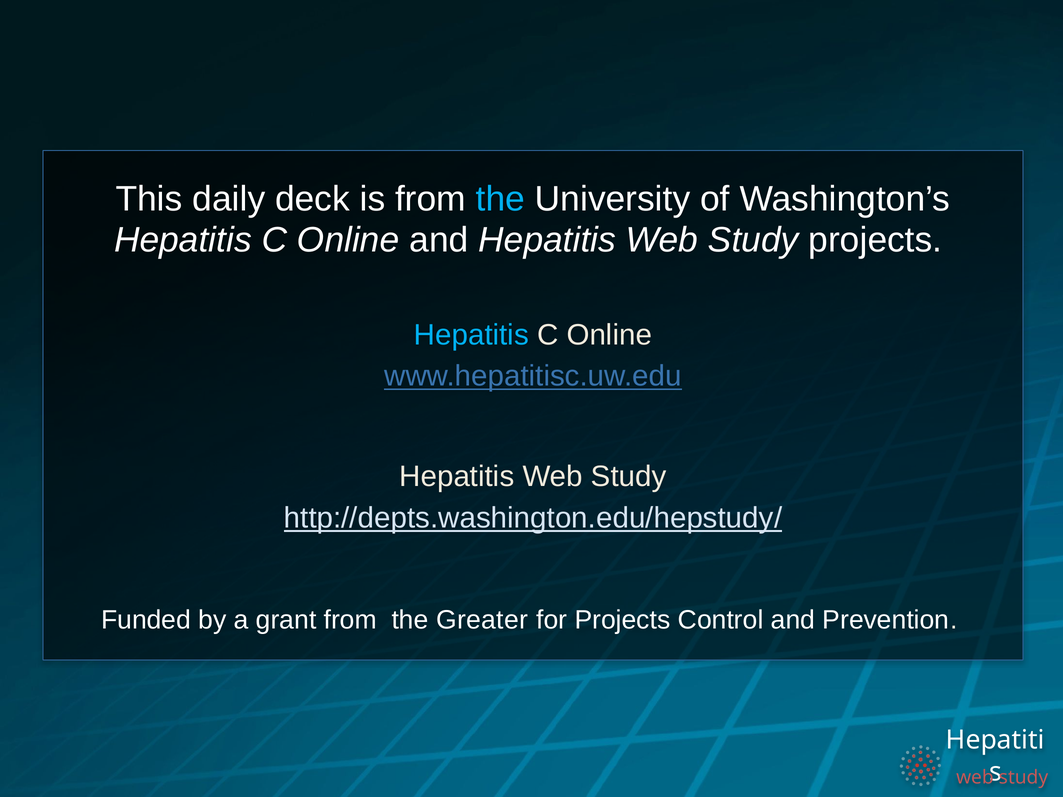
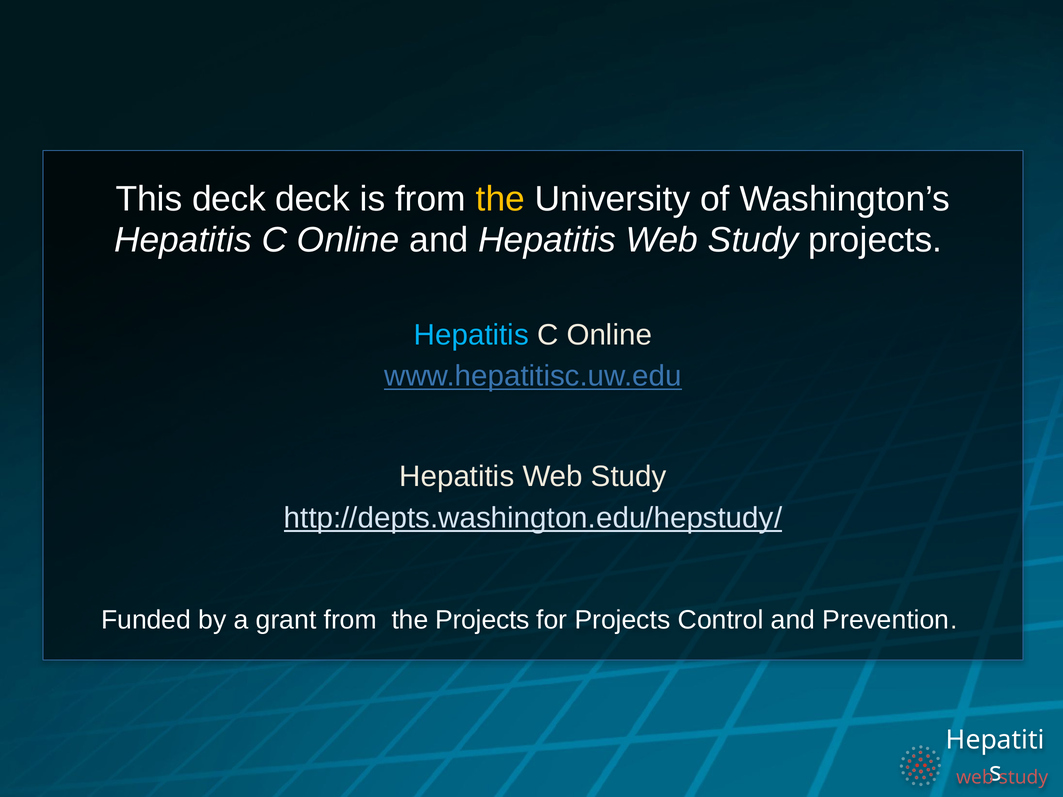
This daily: daily -> deck
the at (500, 199) colour: light blue -> yellow
the Greater: Greater -> Projects
